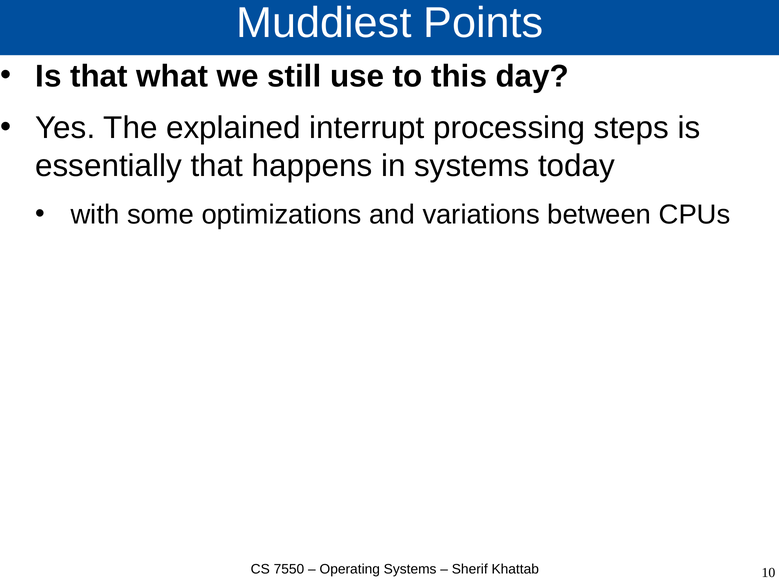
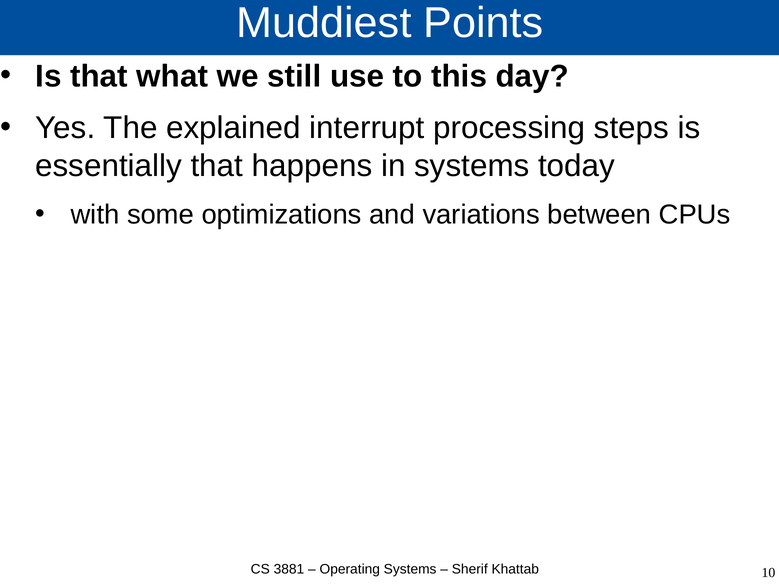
7550: 7550 -> 3881
